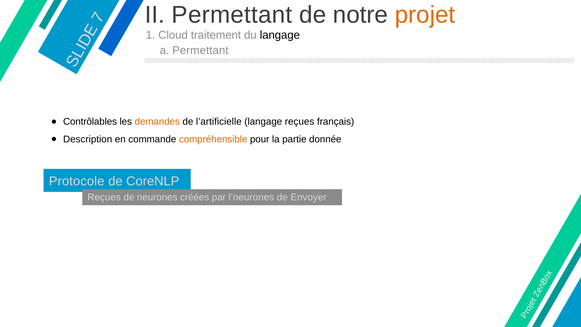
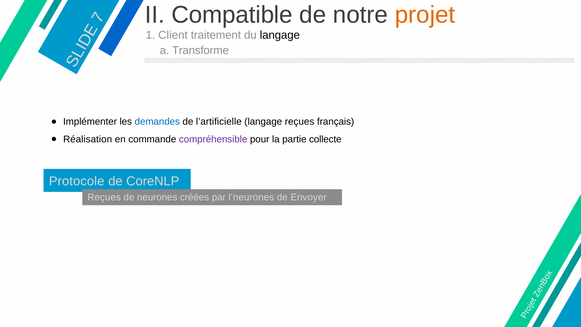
II Permettant: Permettant -> Compatible
Cloud: Cloud -> Client
a Permettant: Permettant -> Transforme
Contrôlables: Contrôlables -> Implémenter
demandes colour: orange -> blue
Description: Description -> Réalisation
compréhensible colour: orange -> purple
donnée: donnée -> collecte
